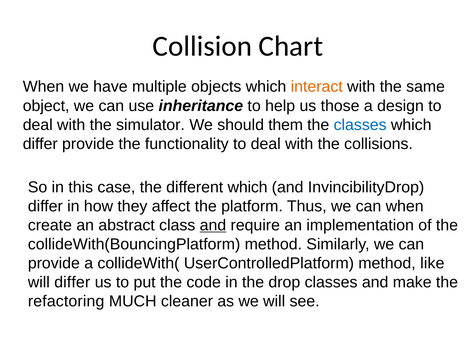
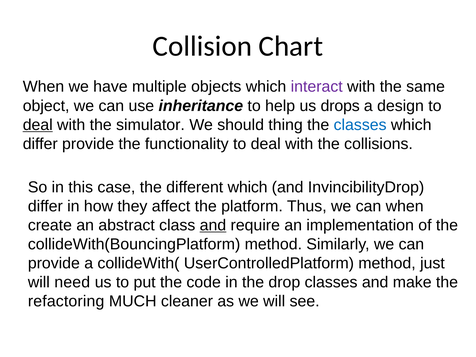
interact colour: orange -> purple
those: those -> drops
deal at (38, 125) underline: none -> present
them: them -> thing
like: like -> just
will differ: differ -> need
